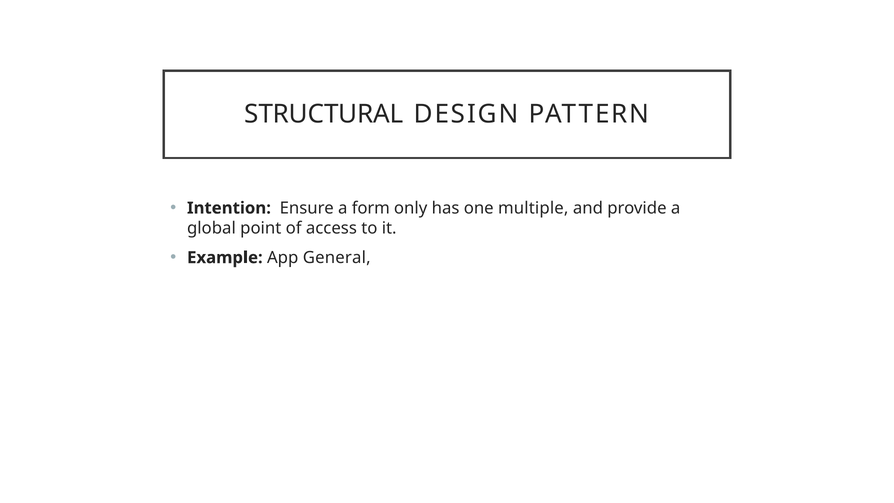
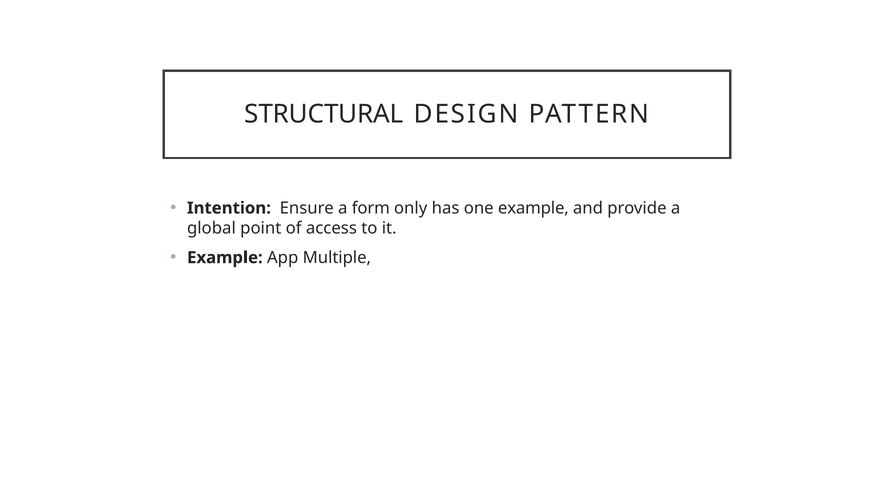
one multiple: multiple -> example
General: General -> Multiple
